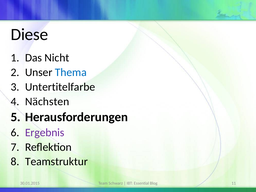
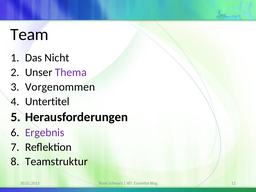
Diese at (29, 35): Diese -> Team
Thema colour: blue -> purple
Untertitelfarbe: Untertitelfarbe -> Vorgenommen
Nächsten: Nächsten -> Untertitel
